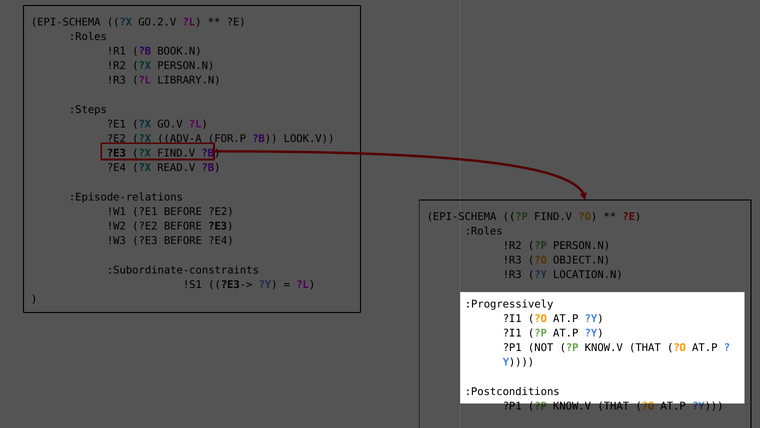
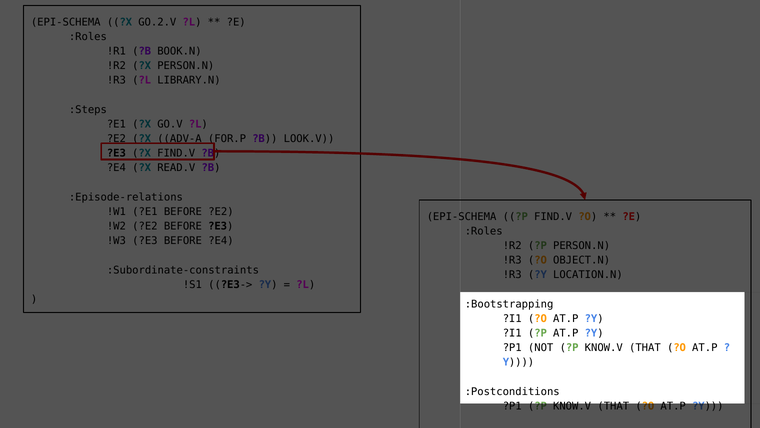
:Progressively: :Progressively -> :Bootstrapping
